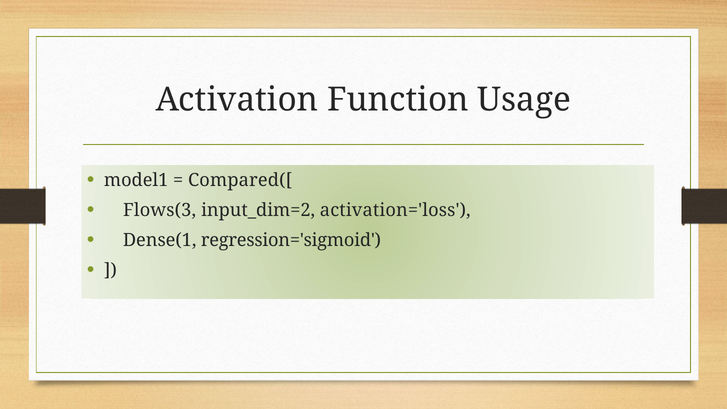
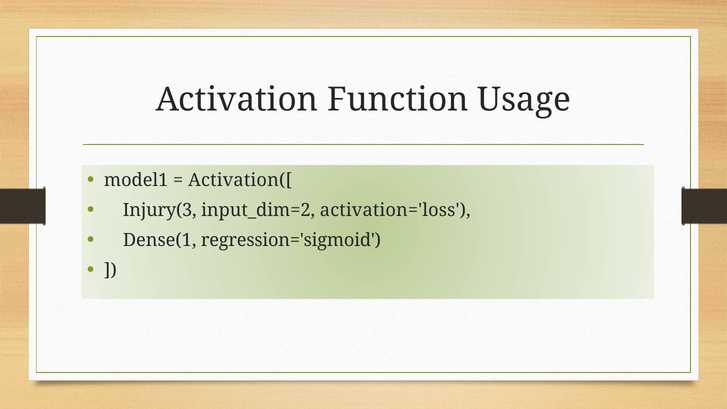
Compared([: Compared([ -> Activation([
Flows(3: Flows(3 -> Injury(3
